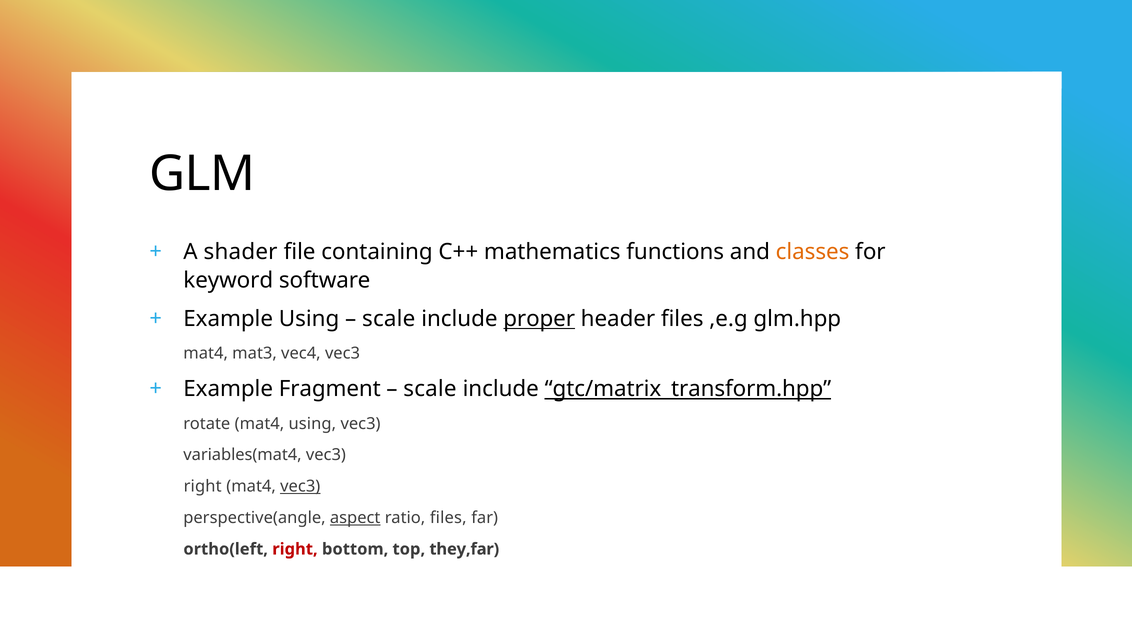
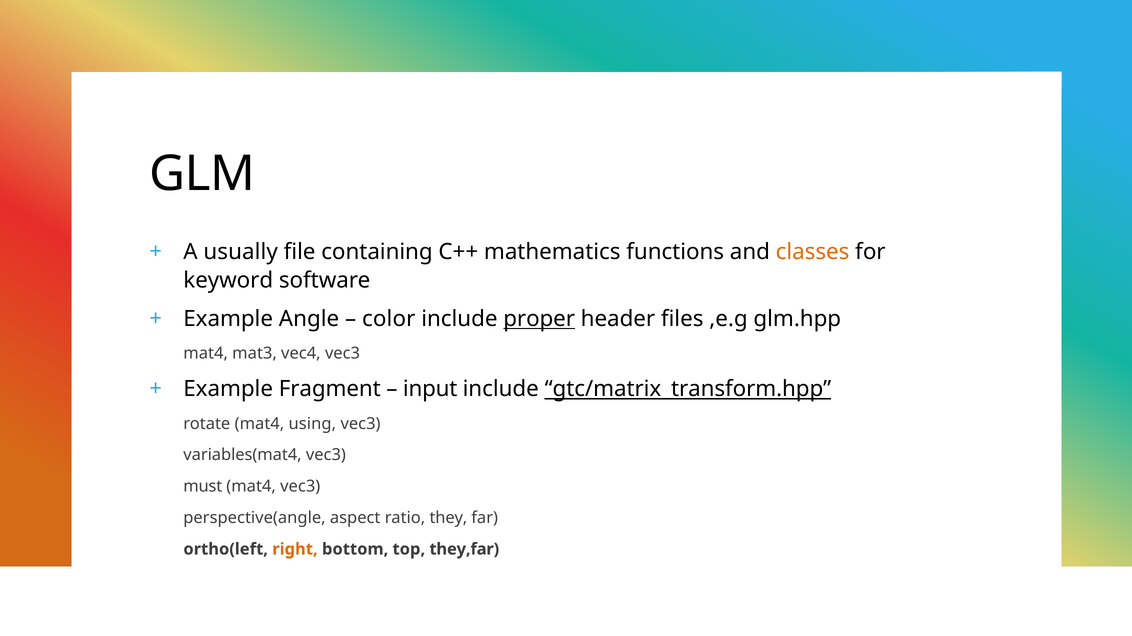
shader: shader -> usually
Example Using: Using -> Angle
scale at (389, 319): scale -> color
scale at (430, 390): scale -> input
right at (203, 487): right -> must
vec3 at (300, 487) underline: present -> none
aspect underline: present -> none
ratio files: files -> they
right at (295, 550) colour: red -> orange
